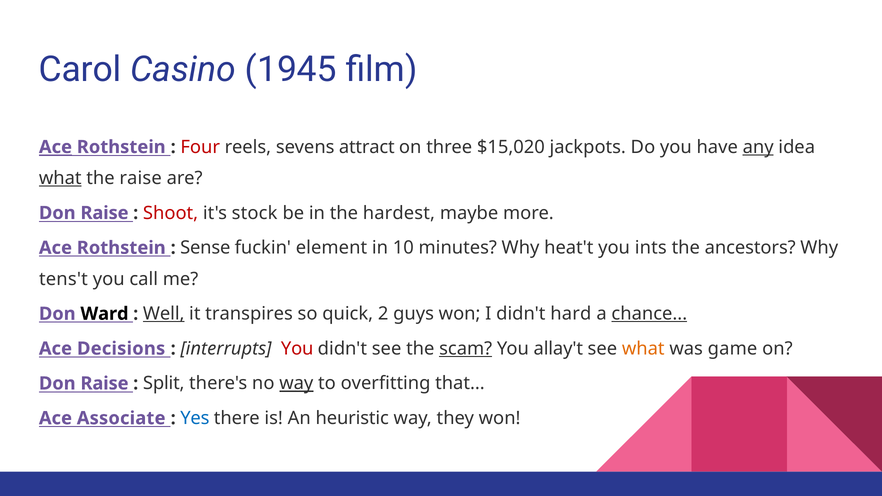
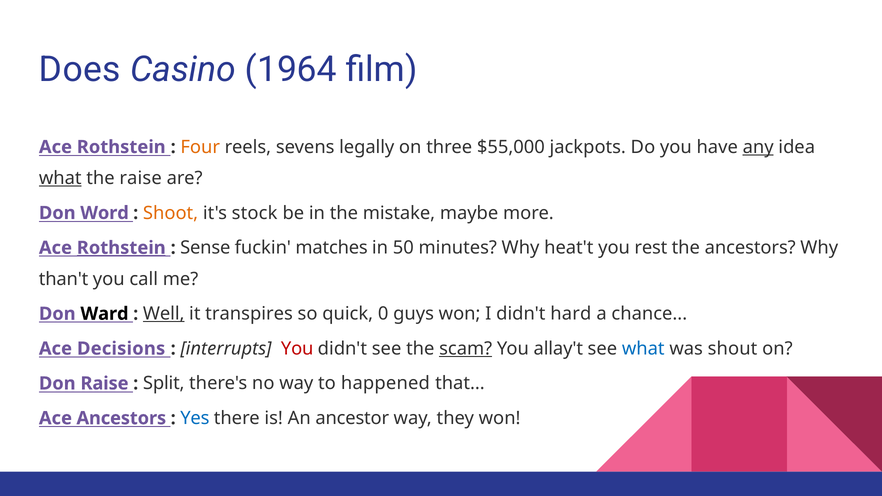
Carol: Carol -> Does
1945: 1945 -> 1964
Ace at (55, 147) underline: present -> none
Four colour: red -> orange
attract: attract -> legally
$15,020: $15,020 -> $55,000
Raise at (105, 213): Raise -> Word
Shoot colour: red -> orange
hardest: hardest -> mistake
Rothstein at (121, 248) underline: none -> present
element: element -> matches
10: 10 -> 50
ints: ints -> rest
tens't: tens't -> than't
2: 2 -> 0
chance underline: present -> none
what at (643, 349) colour: orange -> blue
game: game -> shout
way at (296, 384) underline: present -> none
overfitting: overfitting -> happened
Ace Associate: Associate -> Ancestors
heuristic: heuristic -> ancestor
